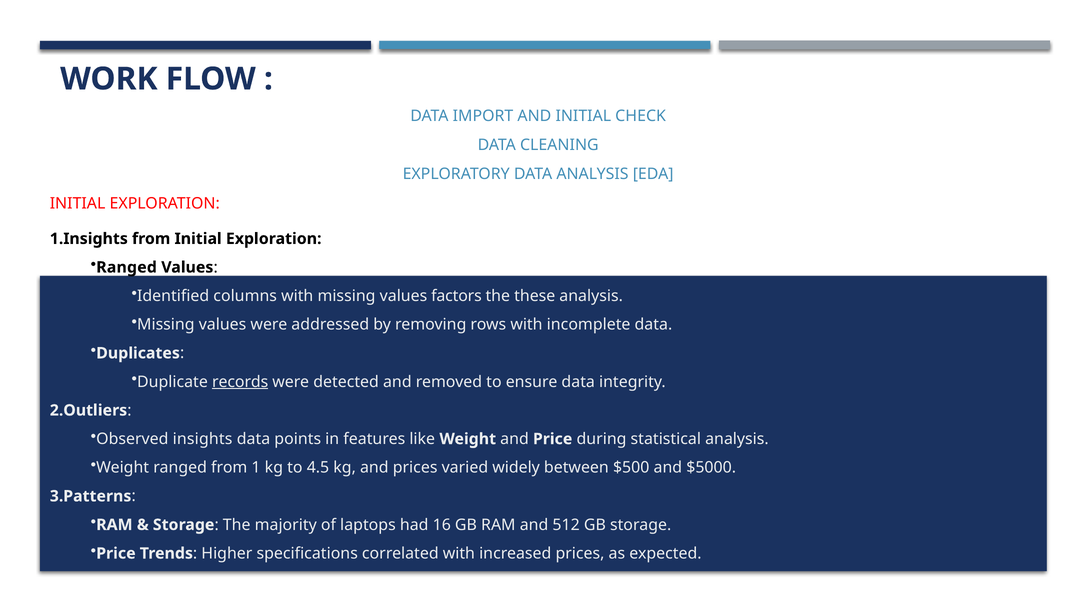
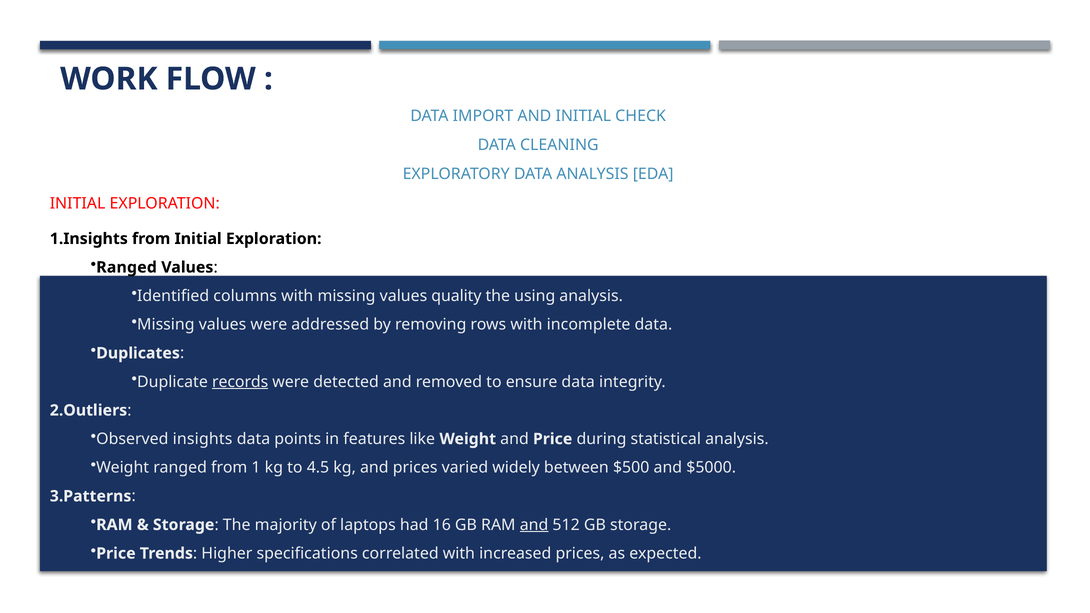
factors: factors -> quality
these: these -> using
and at (534, 525) underline: none -> present
